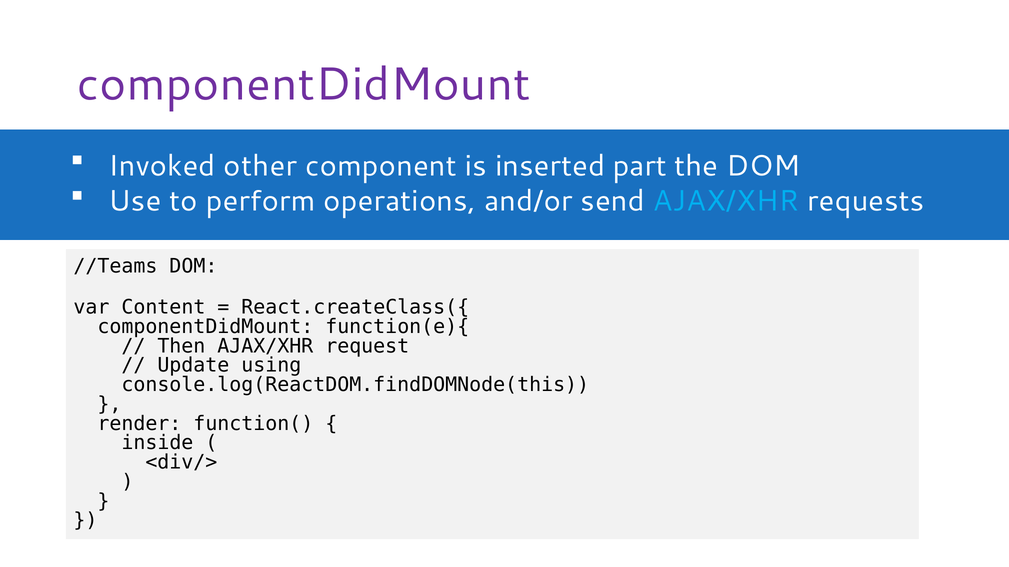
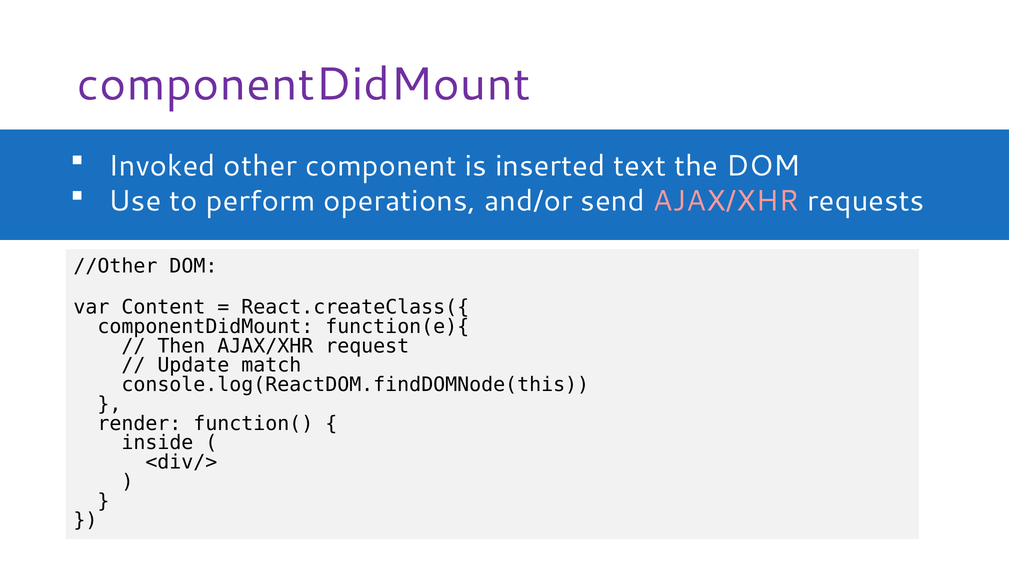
part: part -> text
AJAX/XHR at (726, 201) colour: light blue -> pink
//Teams: //Teams -> //Other
using: using -> match
